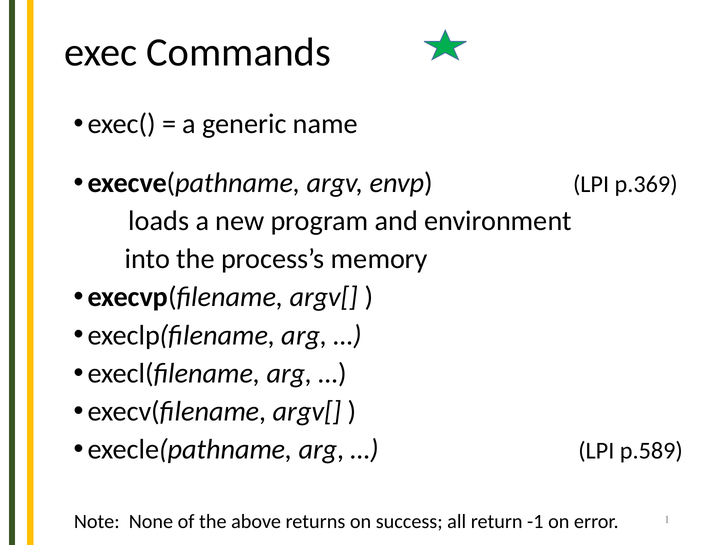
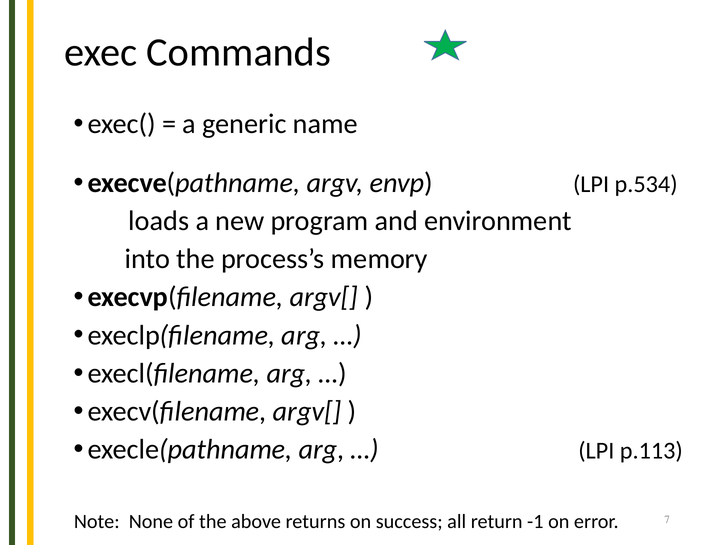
p.369: p.369 -> p.534
p.589: p.589 -> p.113
1: 1 -> 7
